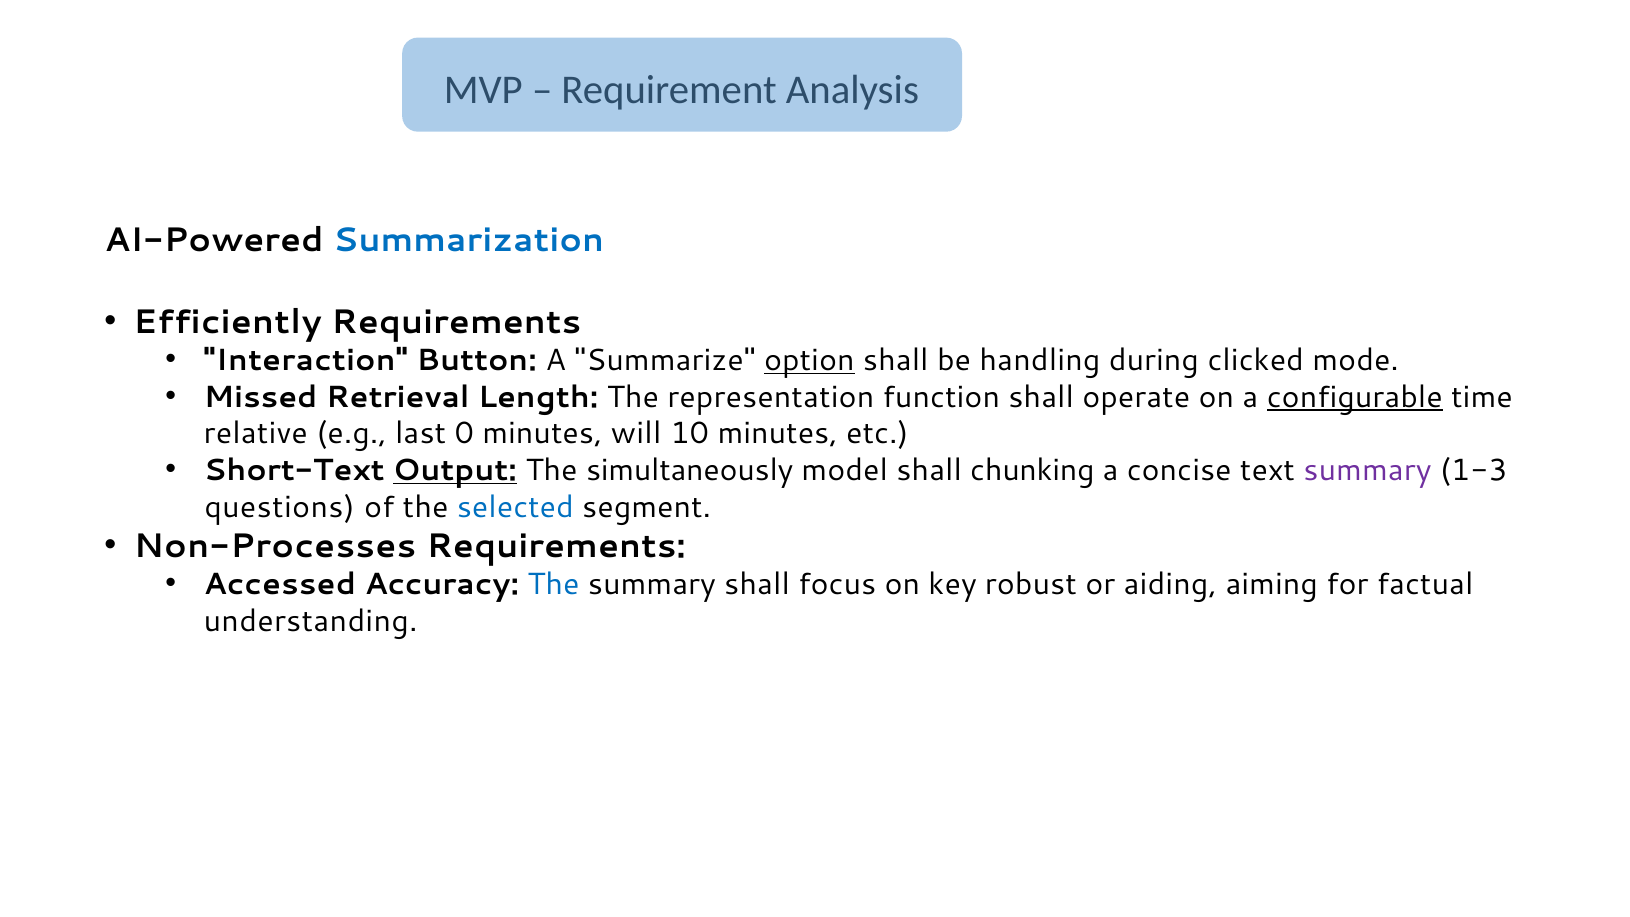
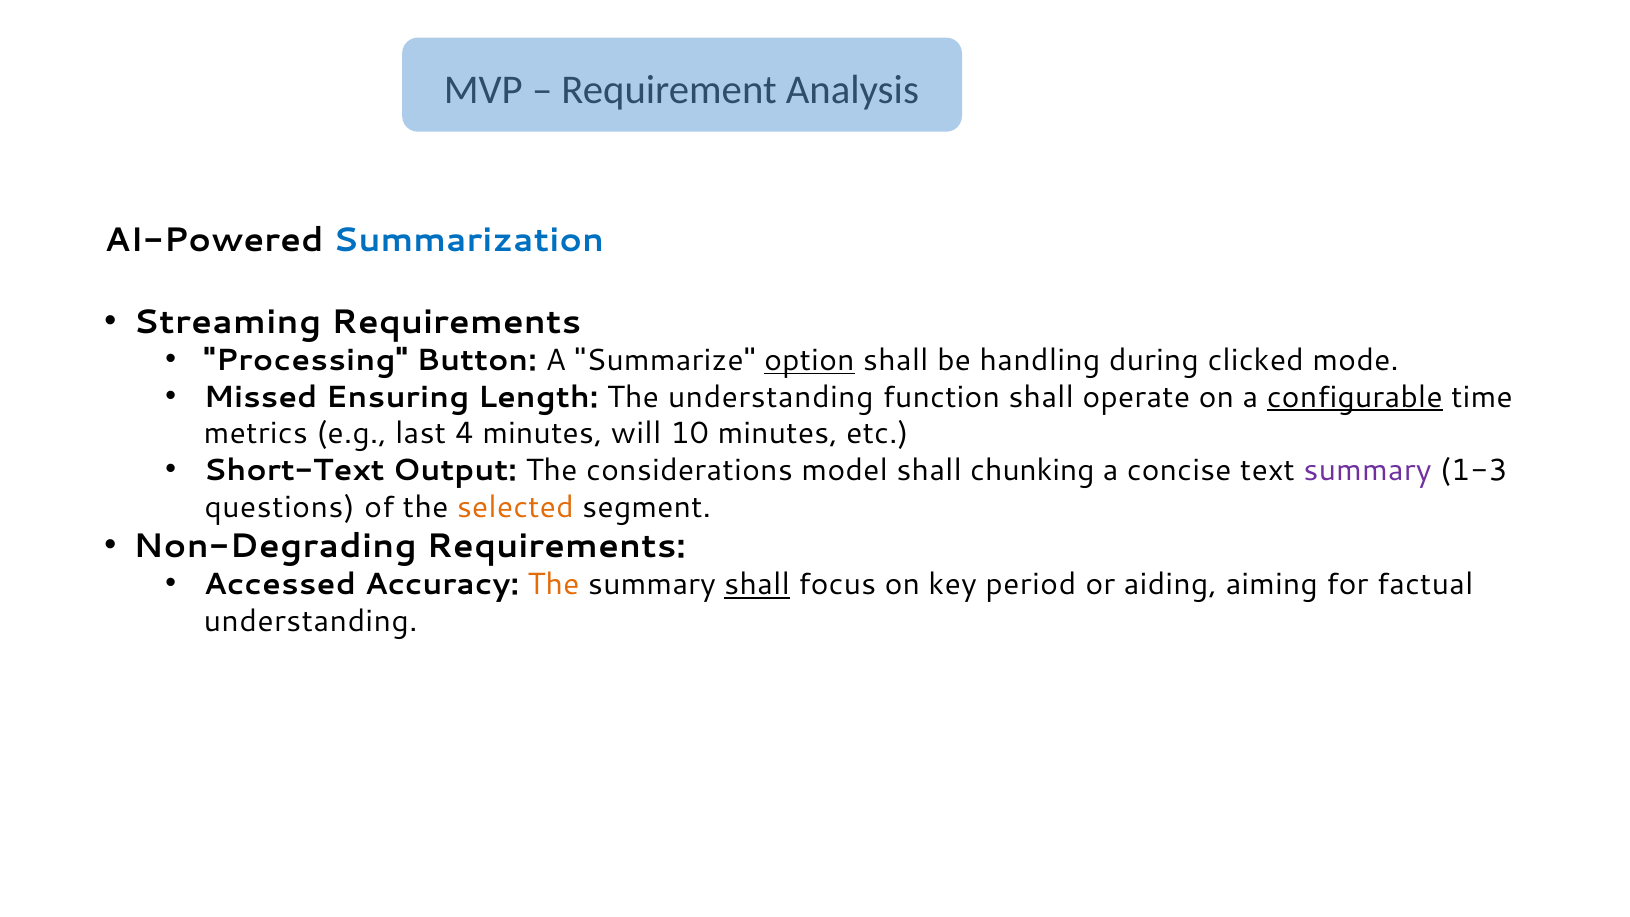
Efficiently: Efficiently -> Streaming
Interaction: Interaction -> Processing
Retrieval: Retrieval -> Ensuring
The representation: representation -> understanding
relative: relative -> metrics
0: 0 -> 4
Output underline: present -> none
simultaneously: simultaneously -> considerations
selected colour: blue -> orange
Non-Processes: Non-Processes -> Non-Degrading
The at (553, 584) colour: blue -> orange
shall at (757, 584) underline: none -> present
robust: robust -> period
